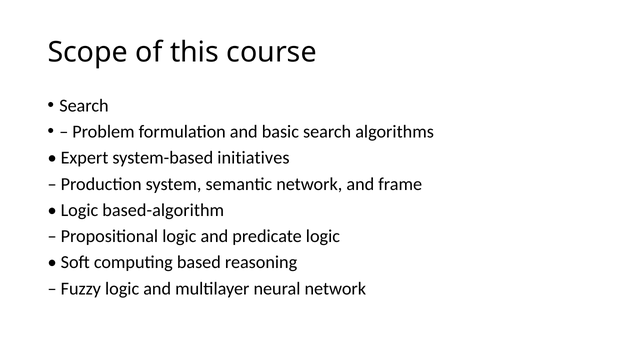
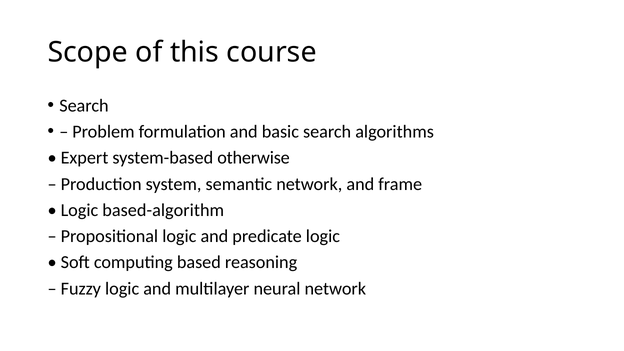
initiatives: initiatives -> otherwise
